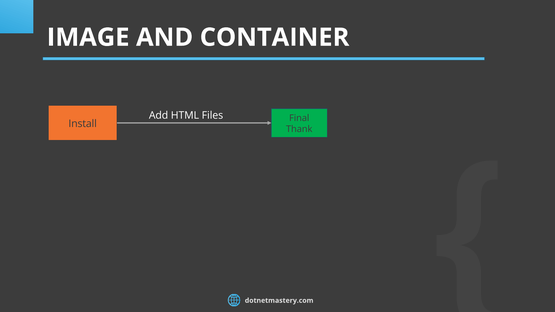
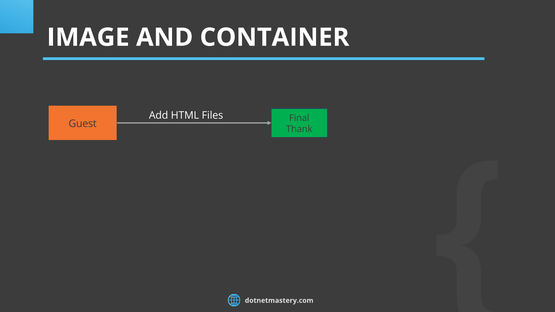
Install: Install -> Guest
